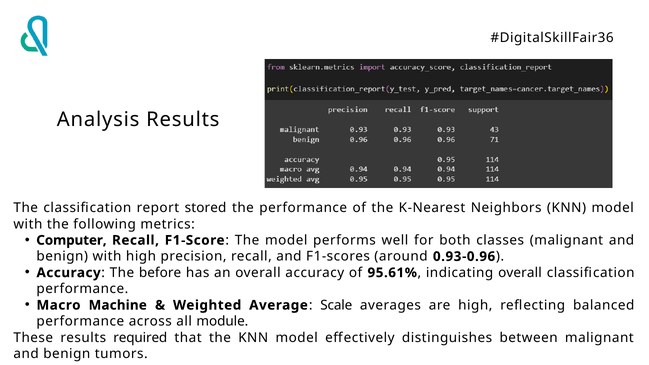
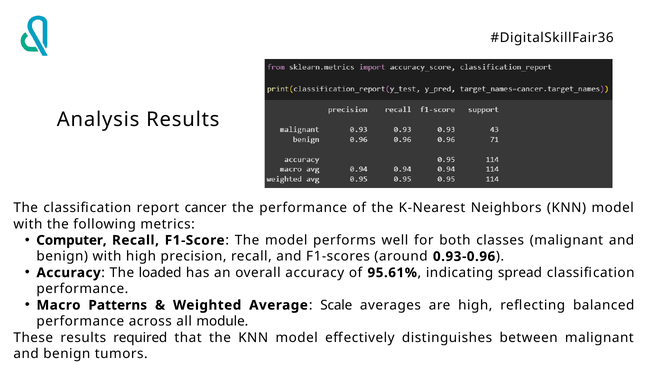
stored: stored -> cancer
before: before -> loaded
indicating overall: overall -> spread
Machine: Machine -> Patterns
